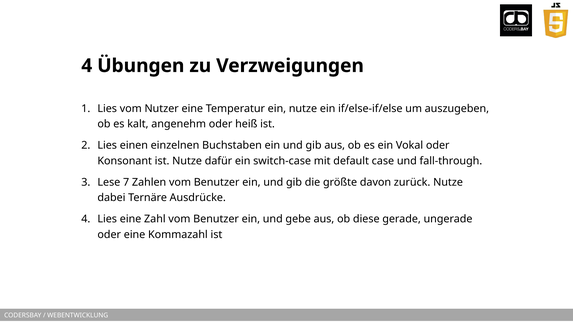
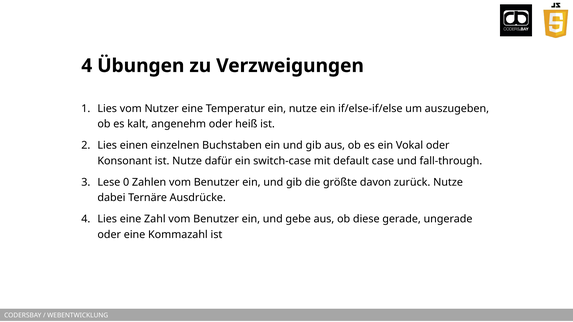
7: 7 -> 0
